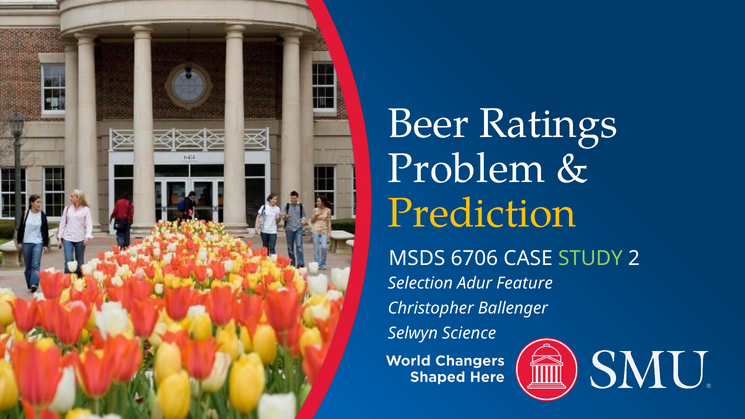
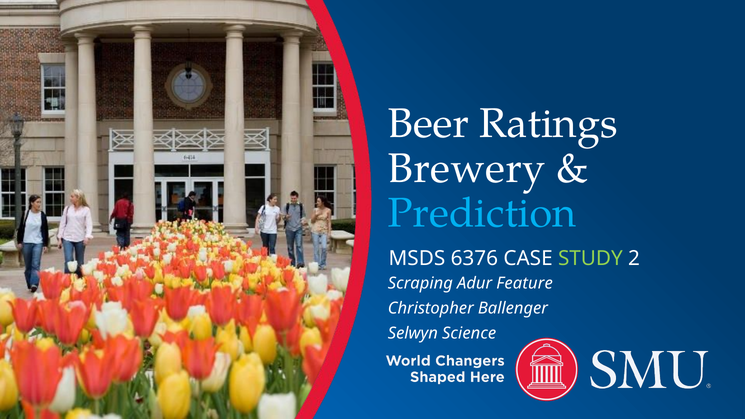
Problem: Problem -> Brewery
Prediction colour: yellow -> light blue
6706: 6706 -> 6376
Selection: Selection -> Scraping
